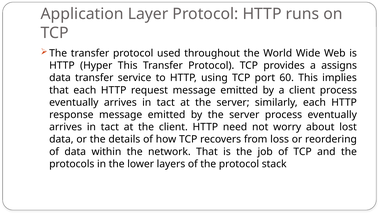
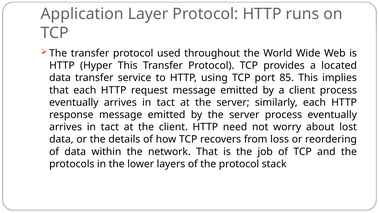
assigns: assigns -> located
60: 60 -> 85
